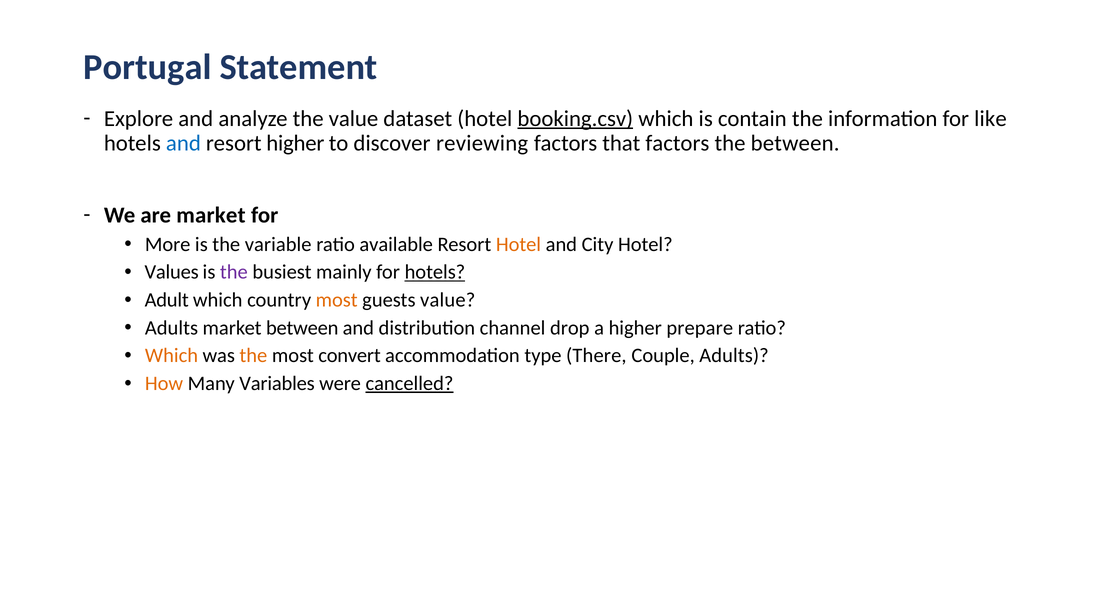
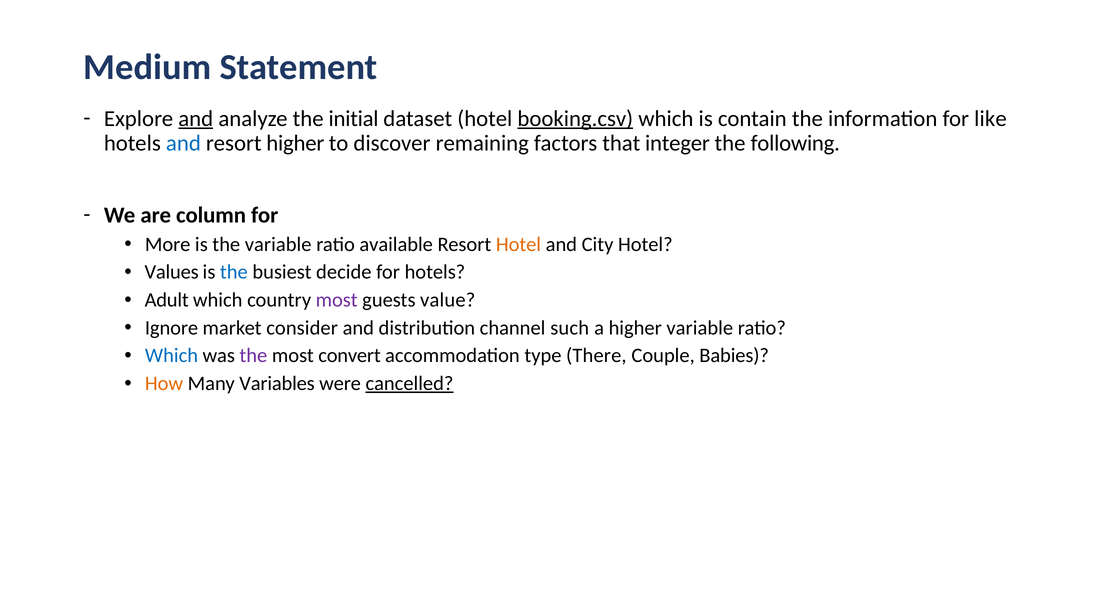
Portugal: Portugal -> Medium
and at (196, 119) underline: none -> present
the value: value -> initial
reviewing: reviewing -> remaining
that factors: factors -> integer
the between: between -> following
are market: market -> column
the at (234, 272) colour: purple -> blue
mainly: mainly -> decide
hotels at (435, 272) underline: present -> none
most at (337, 300) colour: orange -> purple
Adults at (171, 328): Adults -> Ignore
market between: between -> consider
drop: drop -> such
higher prepare: prepare -> variable
Which at (172, 356) colour: orange -> blue
the at (253, 356) colour: orange -> purple
Couple Adults: Adults -> Babies
